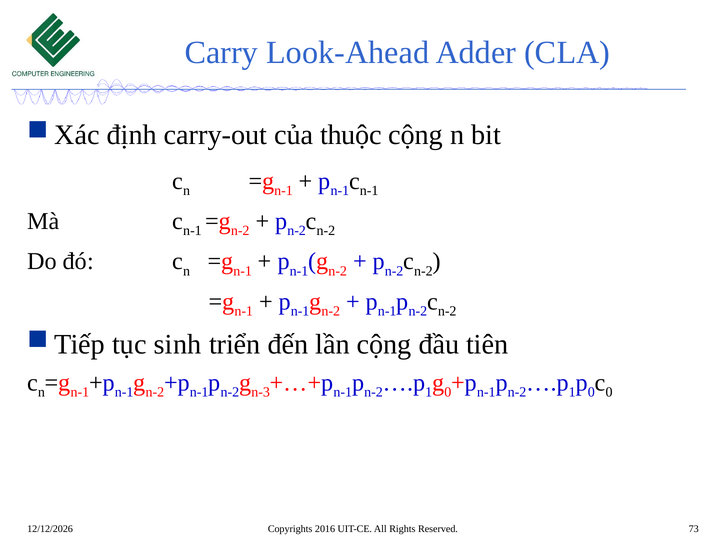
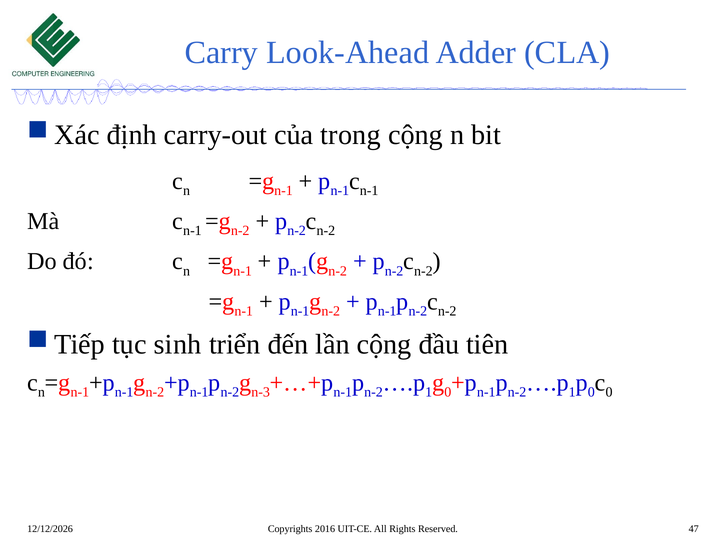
thuộc: thuộc -> trong
73: 73 -> 47
